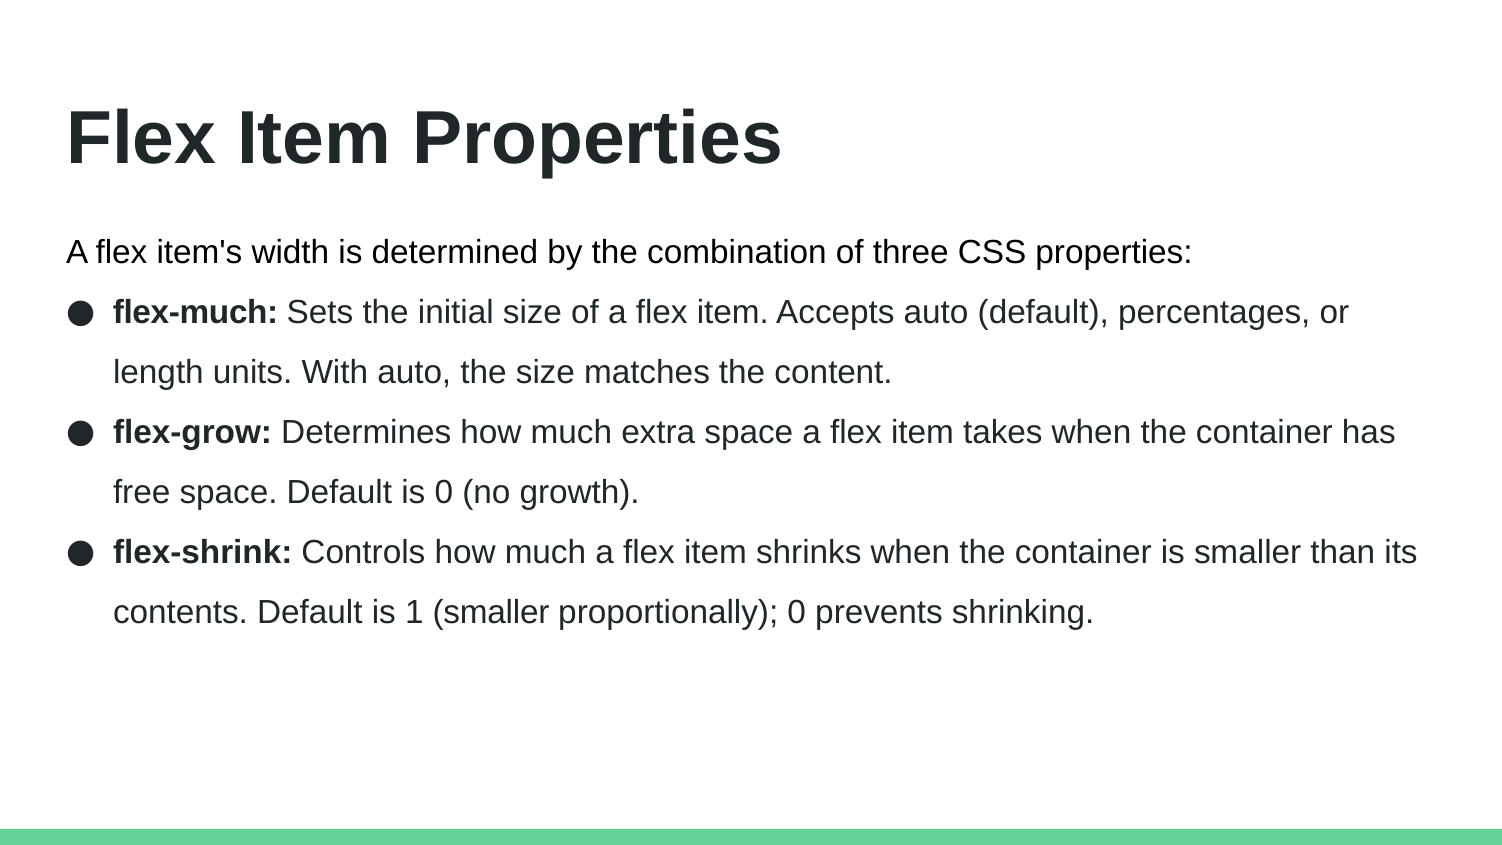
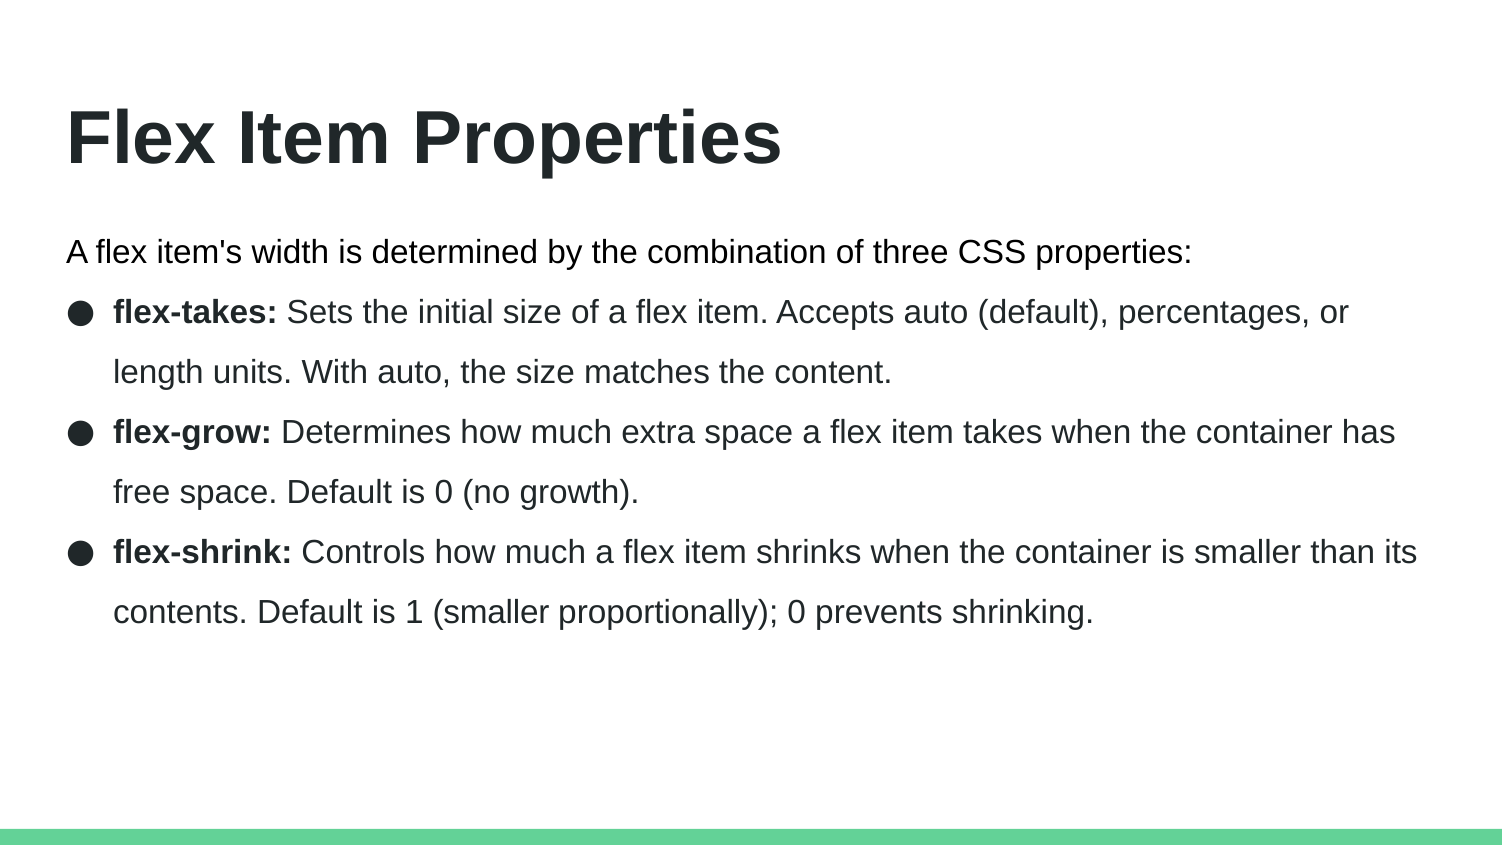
flex-much: flex-much -> flex-takes
